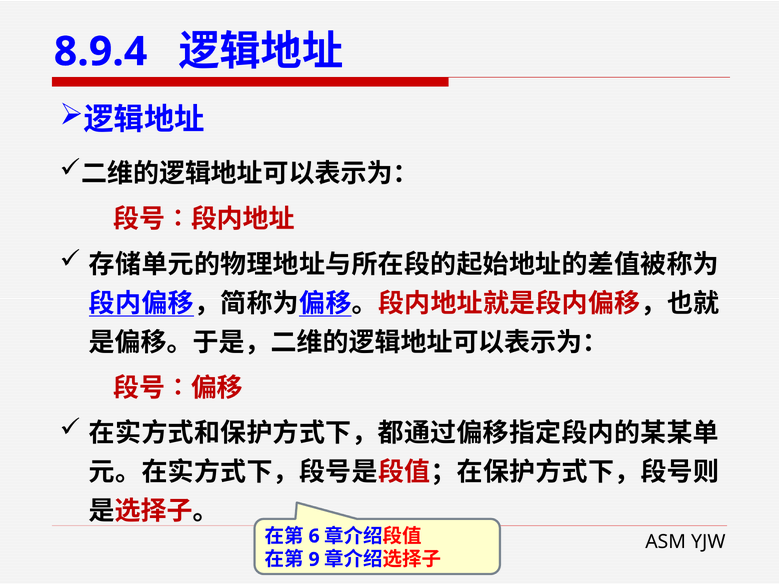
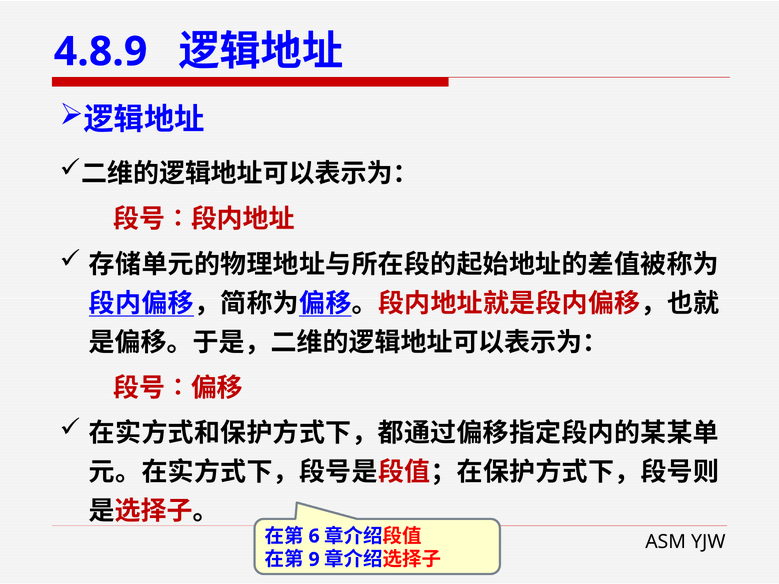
8.9.4: 8.9.4 -> 4.8.9
